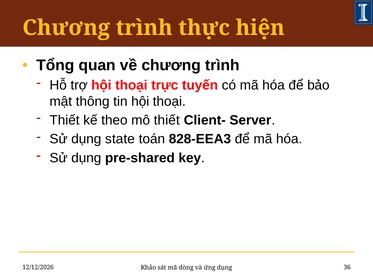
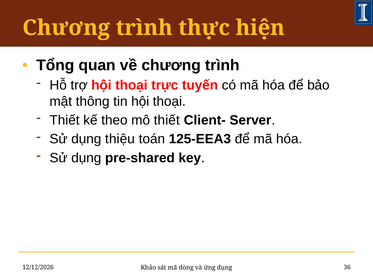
state: state -> thiệu
828-EEA3: 828-EEA3 -> 125-EEA3
